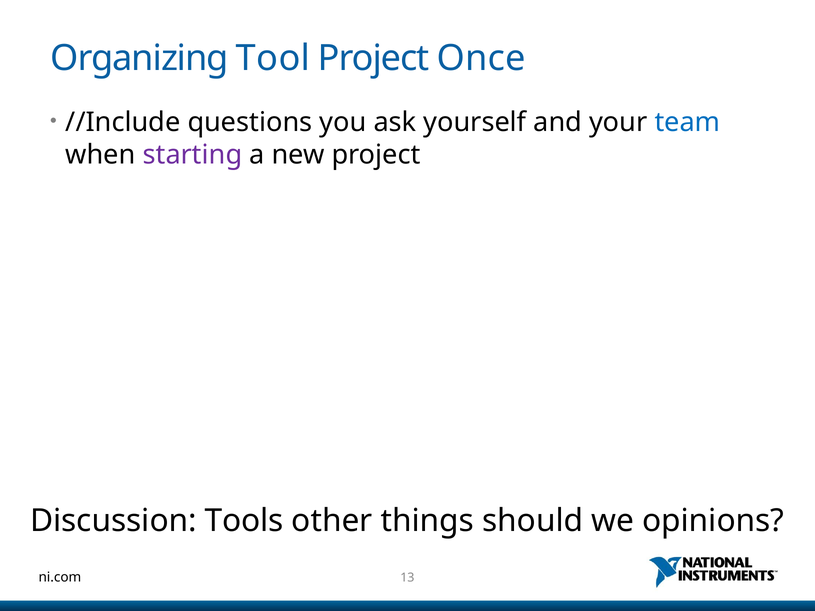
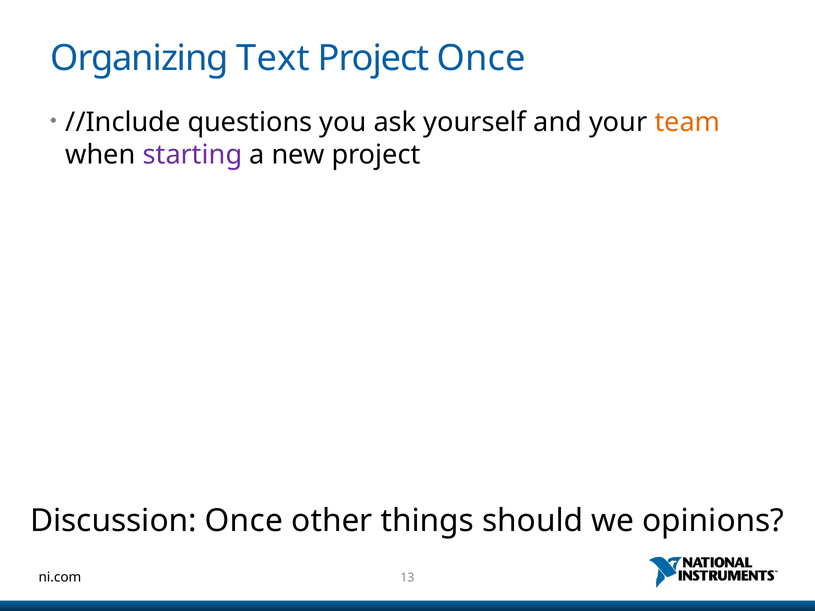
Tool: Tool -> Text
team colour: blue -> orange
Discussion Tools: Tools -> Once
